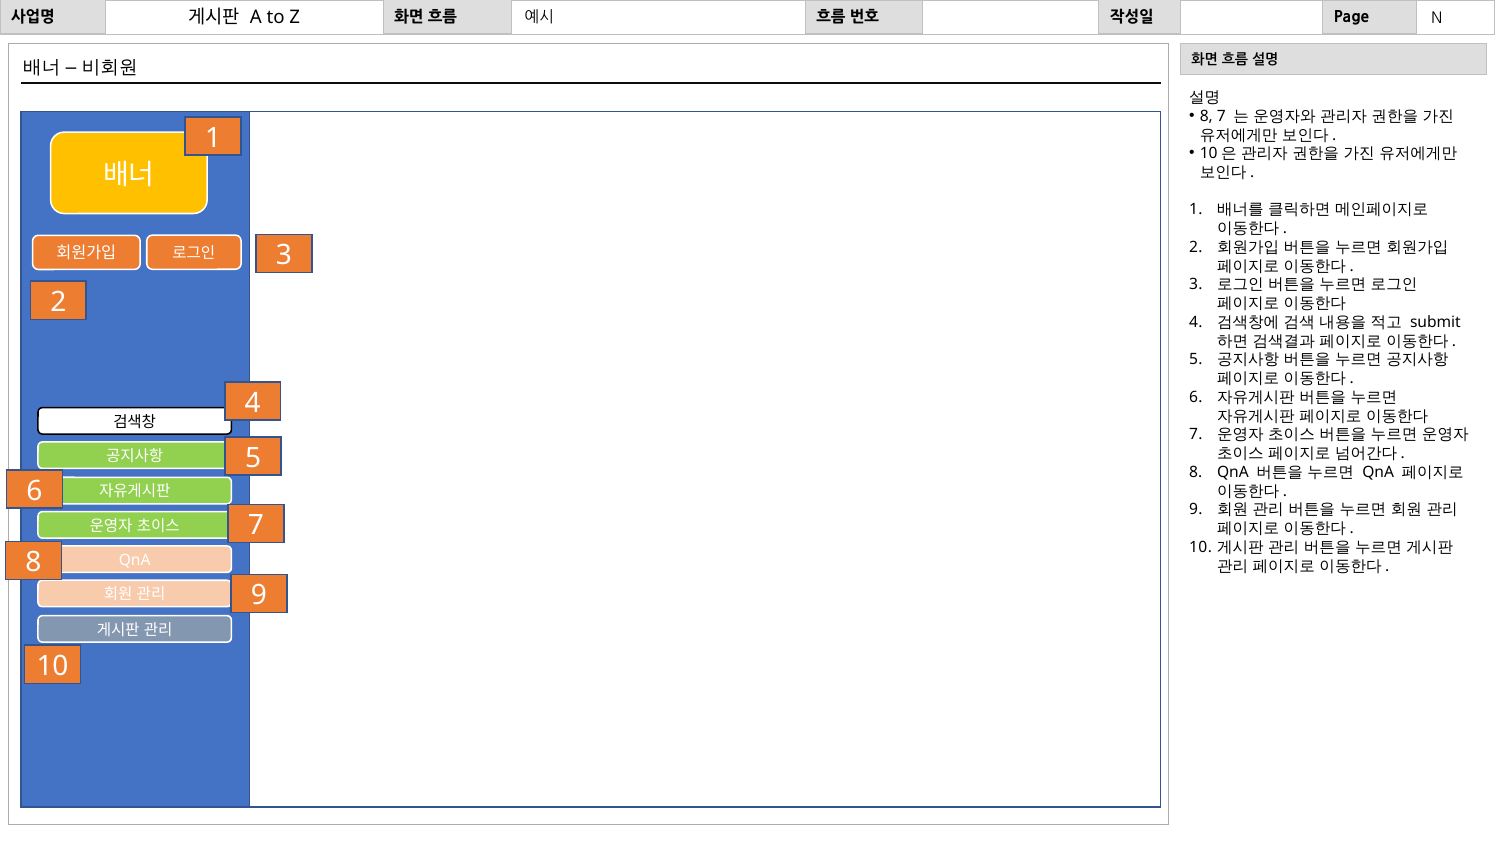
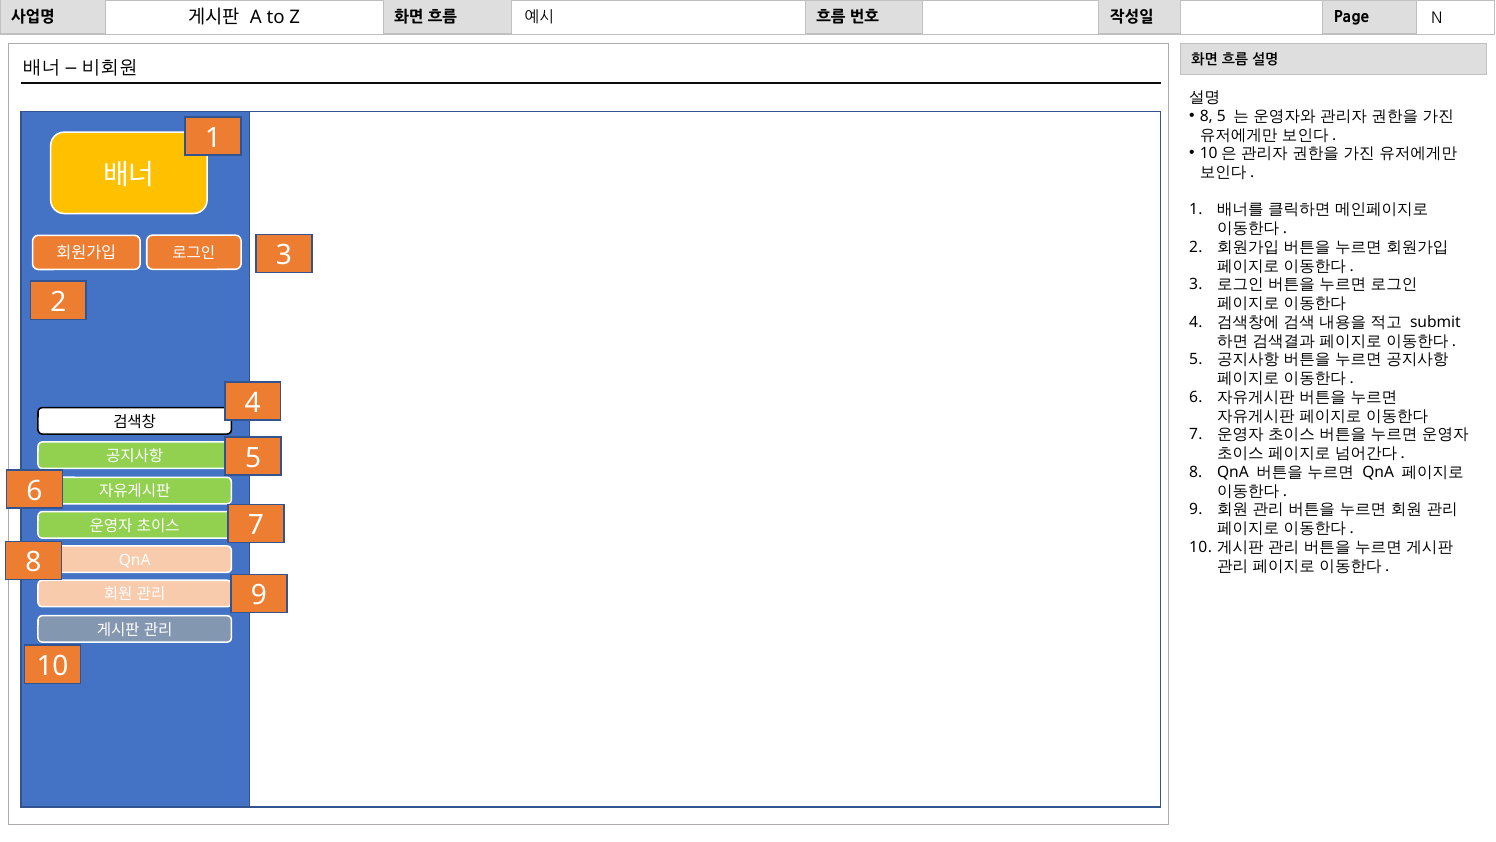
7 at (1221, 116): 7 -> 5
